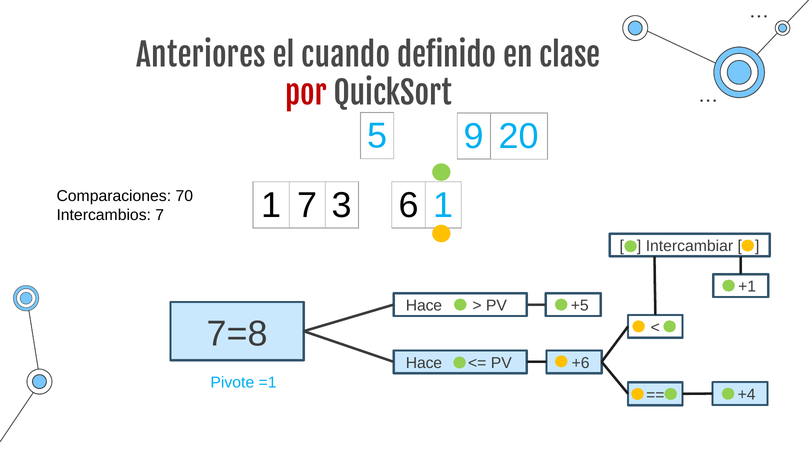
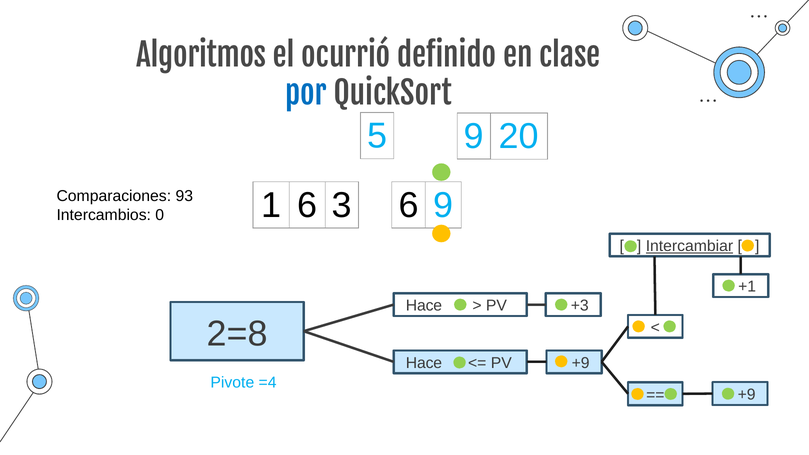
Anteriores: Anteriores -> Algoritmos
cuando: cuando -> ocurrió
por colour: red -> blue
1 7: 7 -> 6
6 1: 1 -> 9
70: 70 -> 93
Intercambios 7: 7 -> 0
Intercambiar underline: none -> present
+5: +5 -> +3
7=8: 7=8 -> 2=8
+6 at (581, 363): +6 -> +9
=1: =1 -> =4
+4 at (747, 395): +4 -> +9
